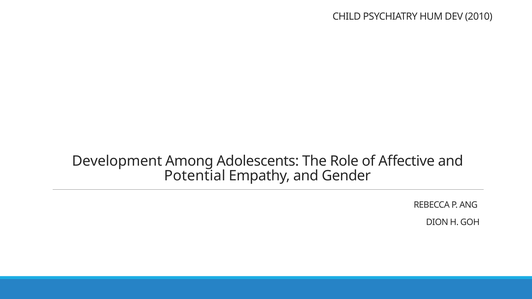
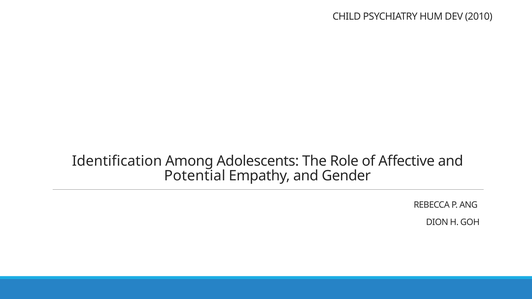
Development: Development -> Identification
